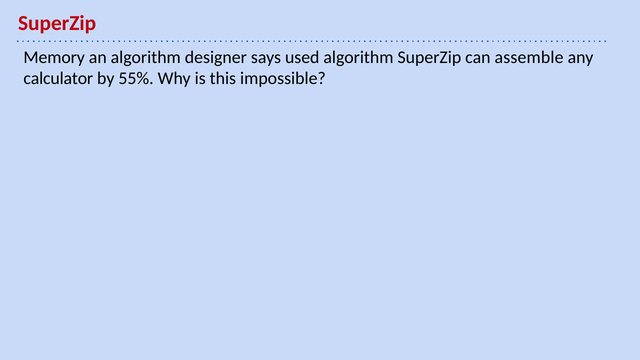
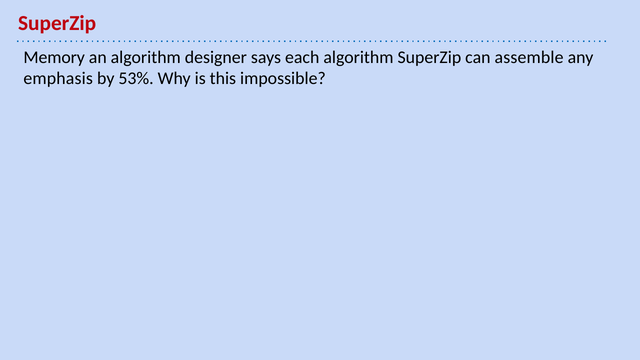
used: used -> each
calculator: calculator -> emphasis
55%: 55% -> 53%
